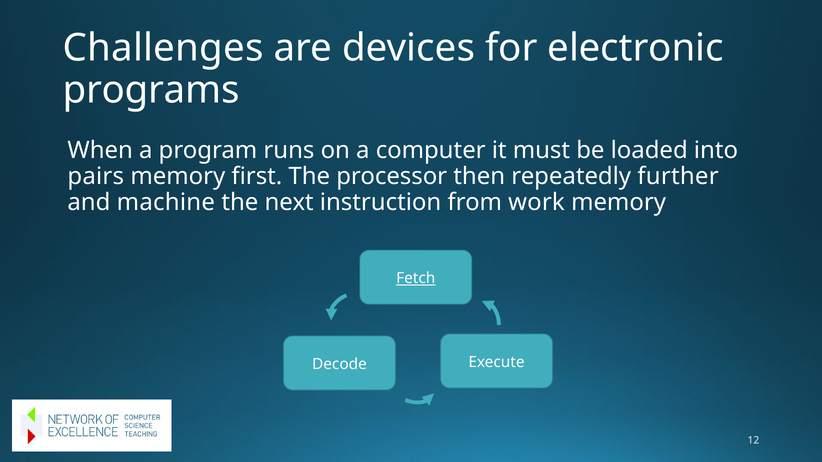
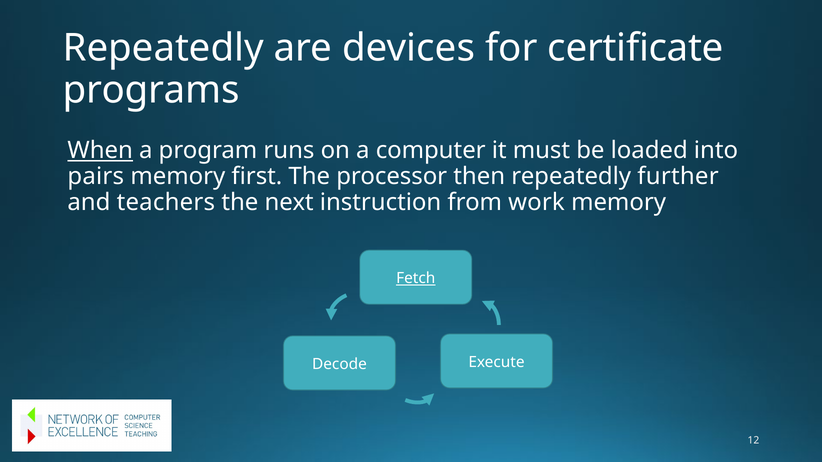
Challenges at (163, 48): Challenges -> Repeatedly
electronic: electronic -> certificate
When underline: none -> present
machine: machine -> teachers
